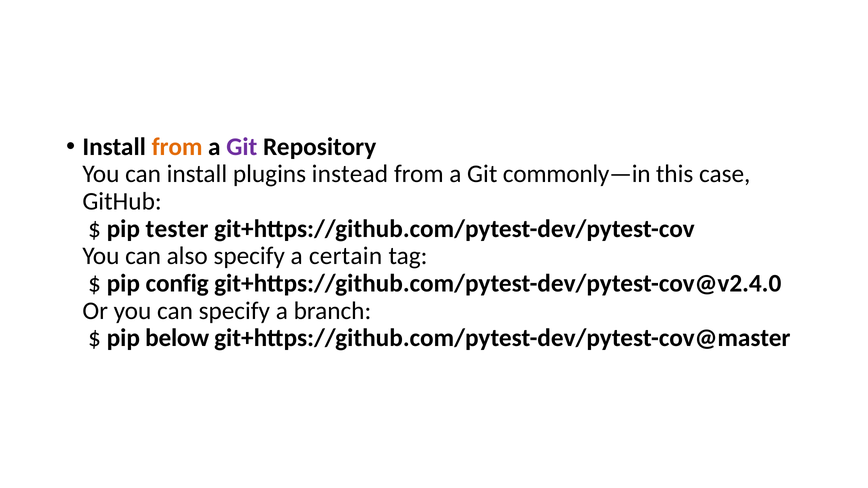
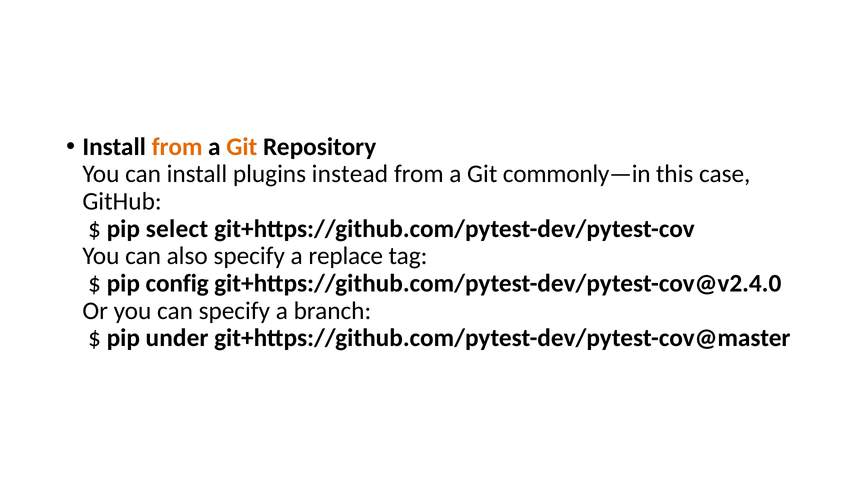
Git at (242, 147) colour: purple -> orange
tester: tester -> select
certain: certain -> replace
below: below -> under
